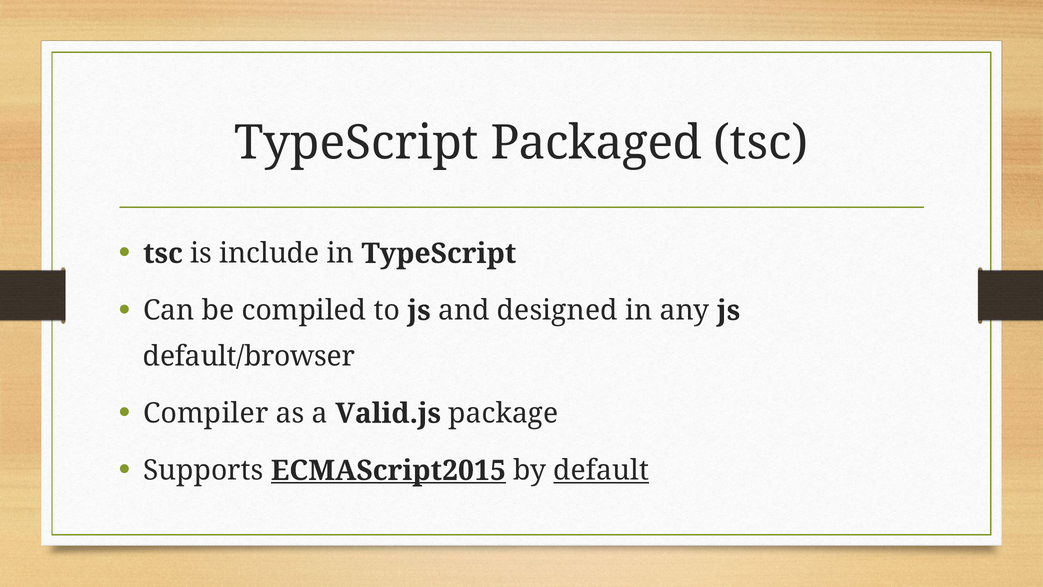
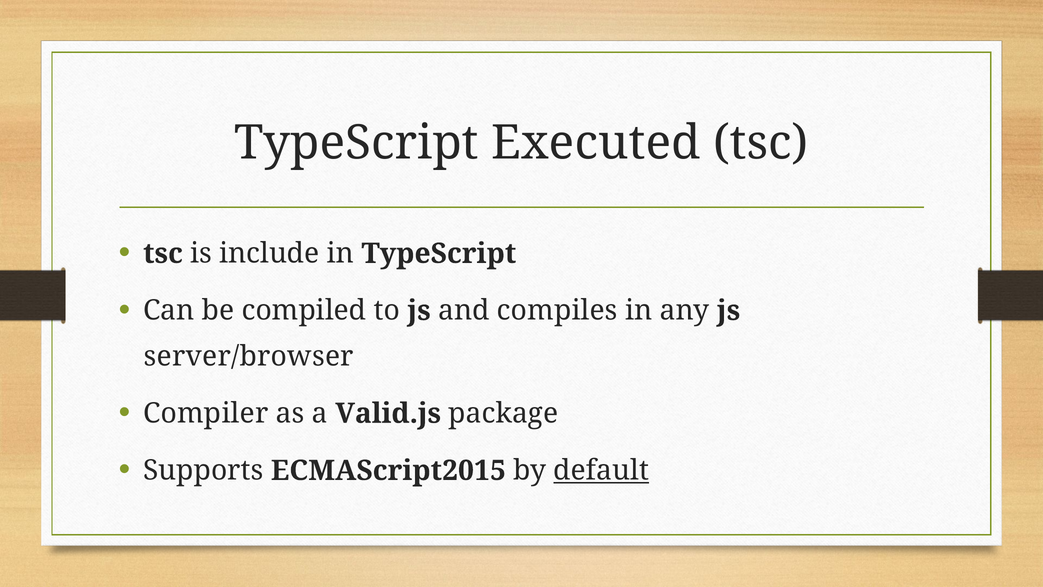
Packaged: Packaged -> Executed
designed: designed -> compiles
default/browser: default/browser -> server/browser
ECMAScript2015 underline: present -> none
